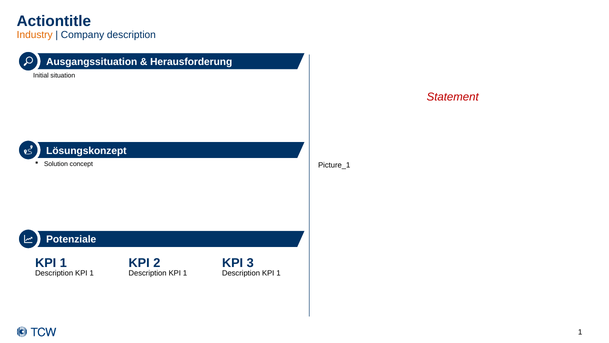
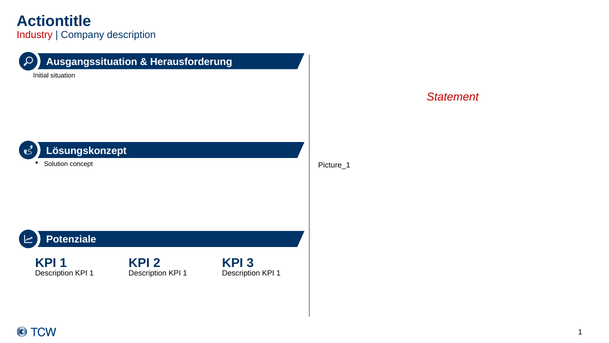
Industry colour: orange -> red
